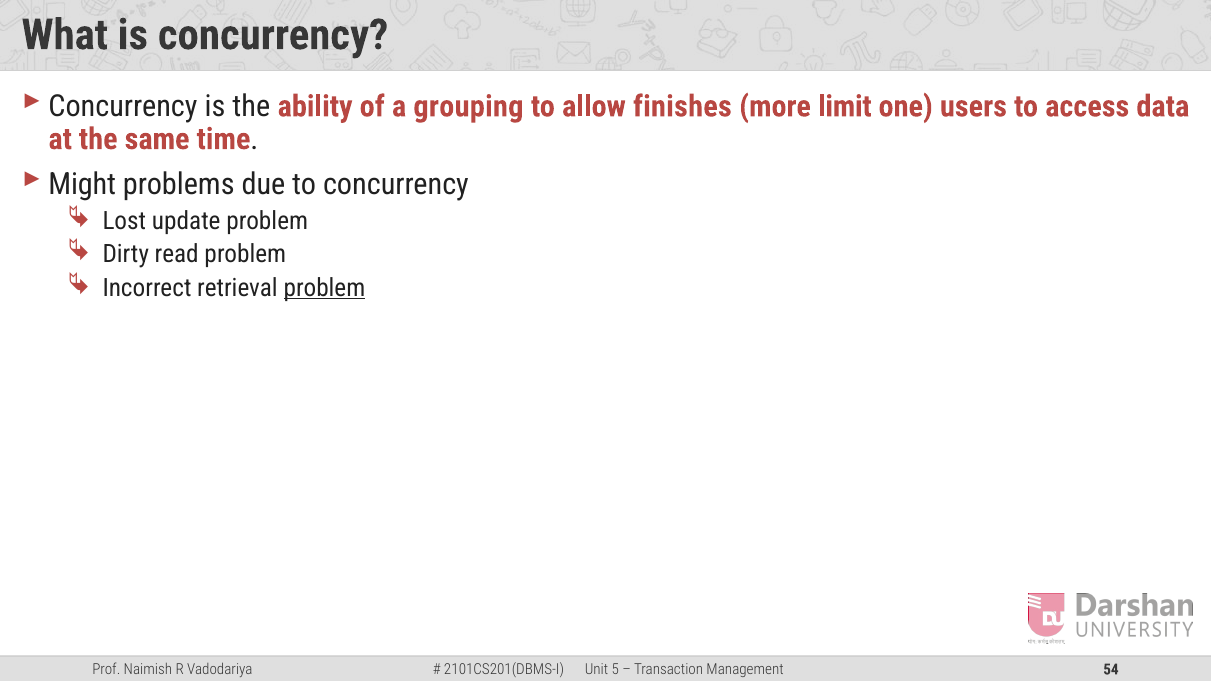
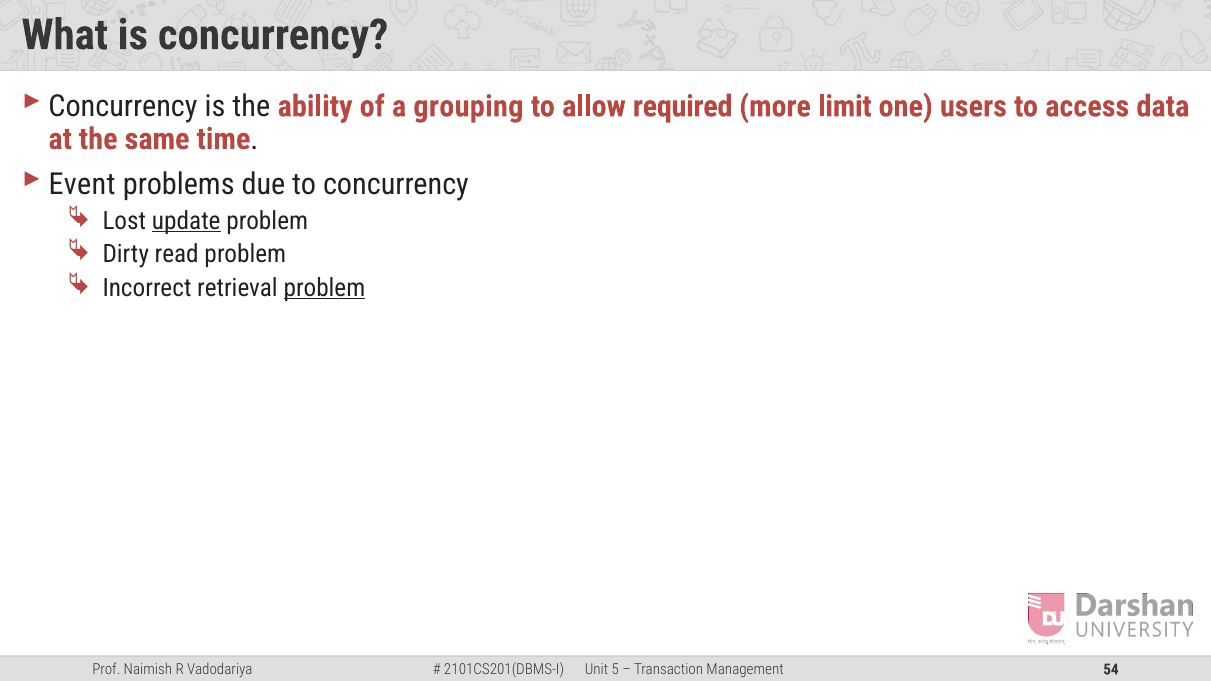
finishes: finishes -> required
Might: Might -> Event
update underline: none -> present
